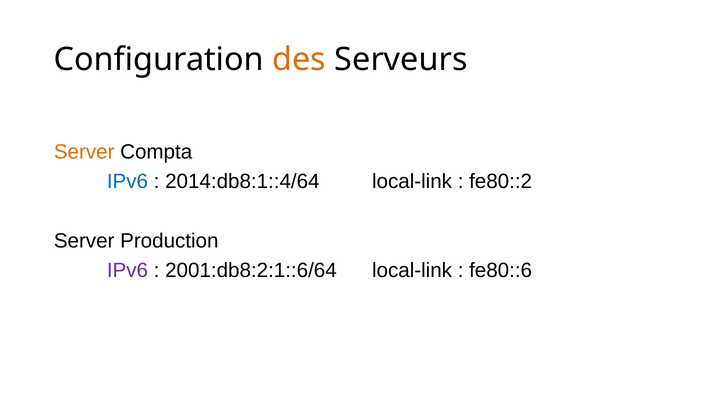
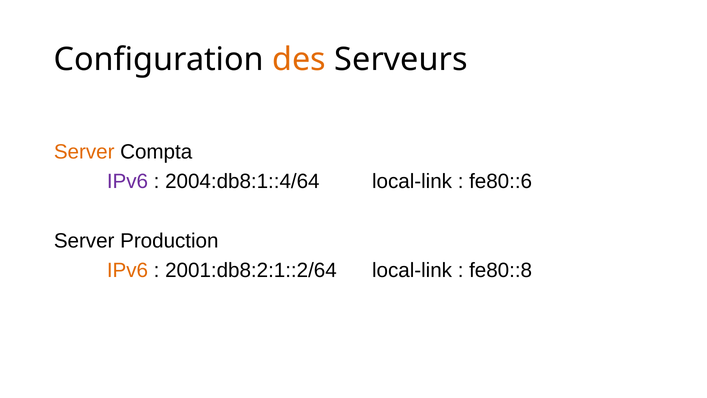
IPv6 at (128, 181) colour: blue -> purple
2014:db8:1::4/64: 2014:db8:1::4/64 -> 2004:db8:1::4/64
fe80::2: fe80::2 -> fe80::6
IPv6 at (128, 270) colour: purple -> orange
2001:db8:2:1::6/64: 2001:db8:2:1::6/64 -> 2001:db8:2:1::2/64
fe80::6: fe80::6 -> fe80::8
